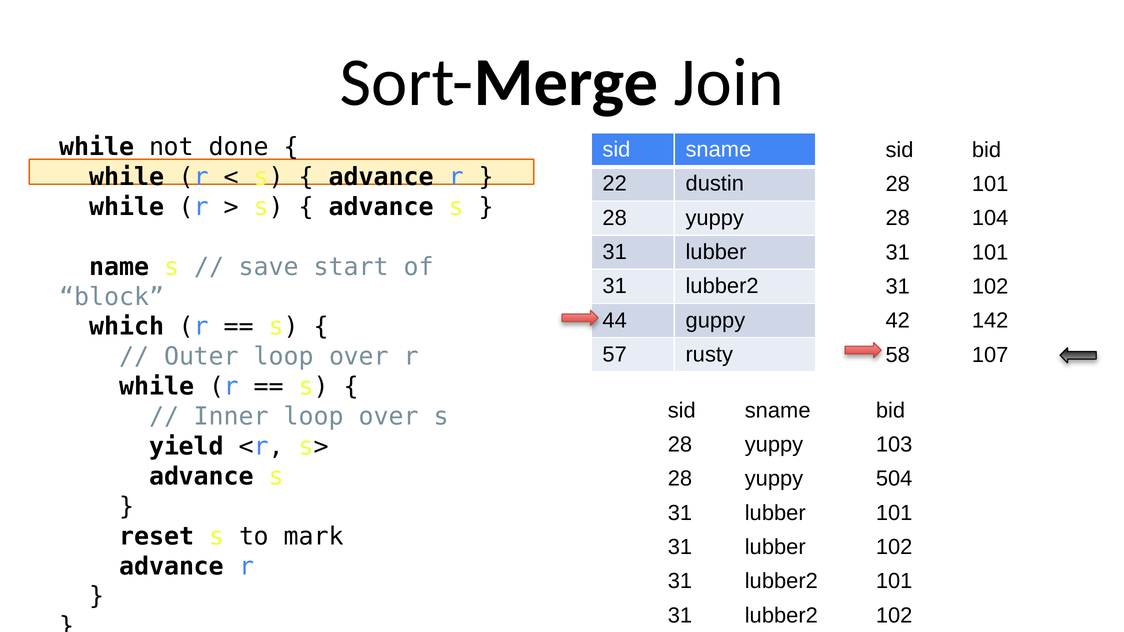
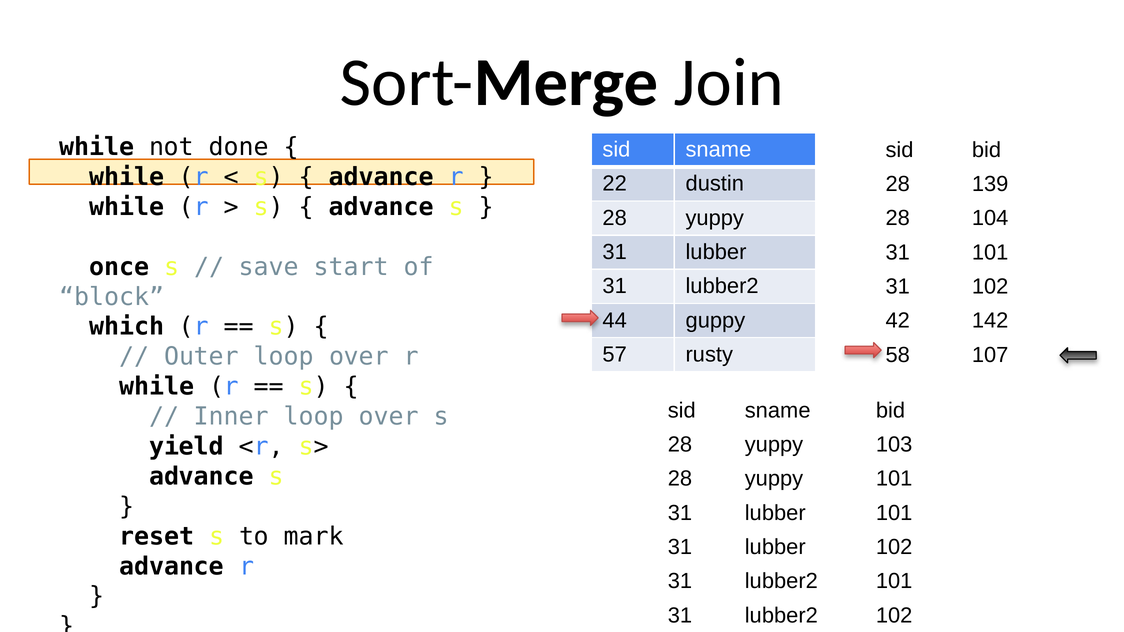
28 101: 101 -> 139
name: name -> once
yuppy 504: 504 -> 101
